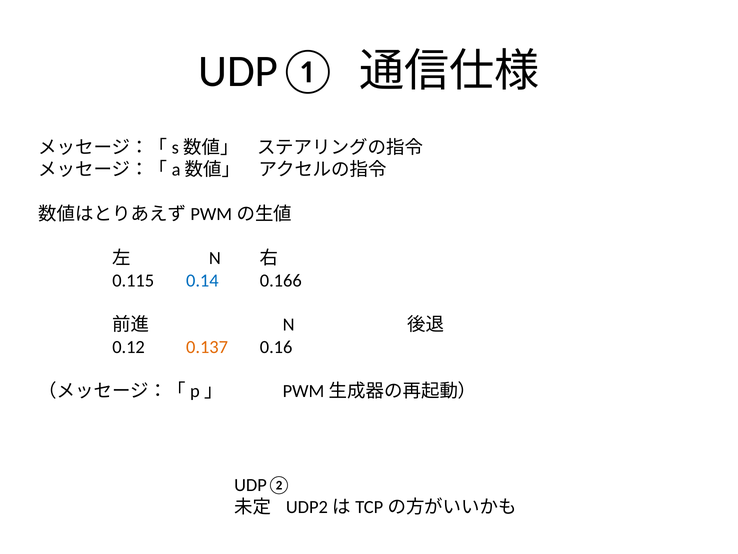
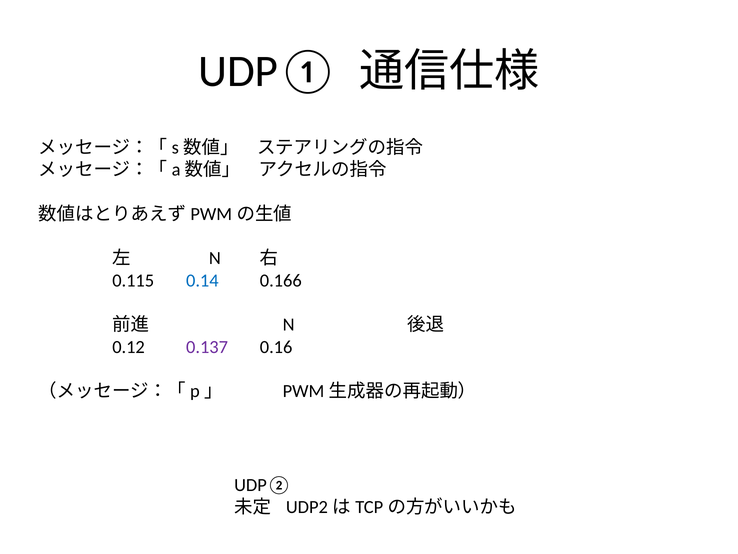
0.137 colour: orange -> purple
